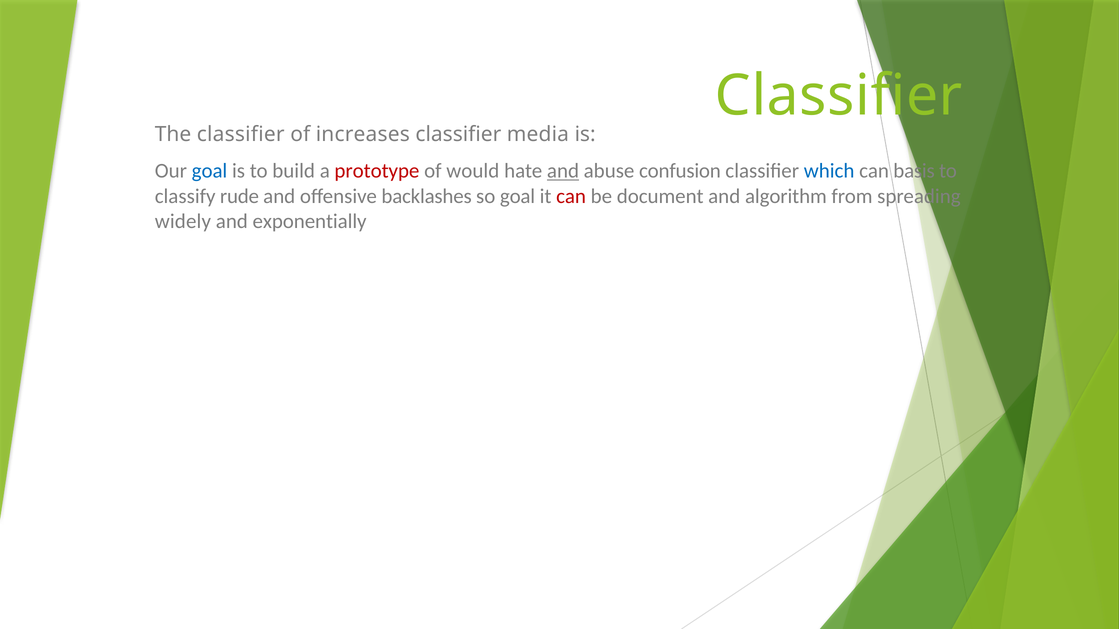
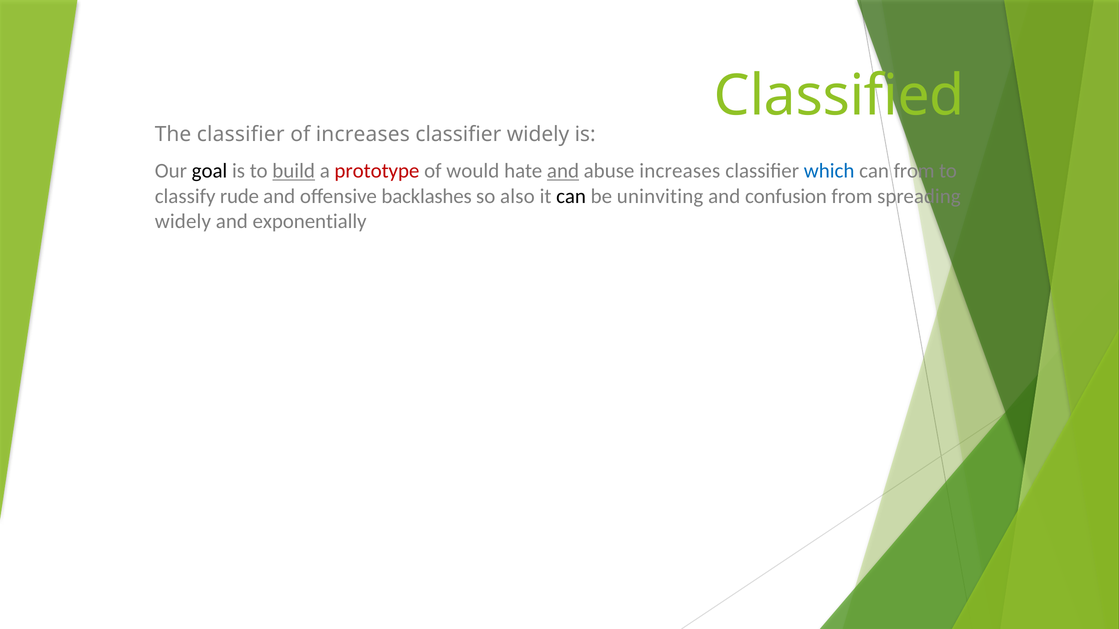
Classifier at (839, 96): Classifier -> Classified
classifier media: media -> widely
goal at (210, 171) colour: blue -> black
build underline: none -> present
abuse confusion: confusion -> increases
can basis: basis -> from
so goal: goal -> also
can at (571, 196) colour: red -> black
document: document -> uninviting
algorithm: algorithm -> confusion
